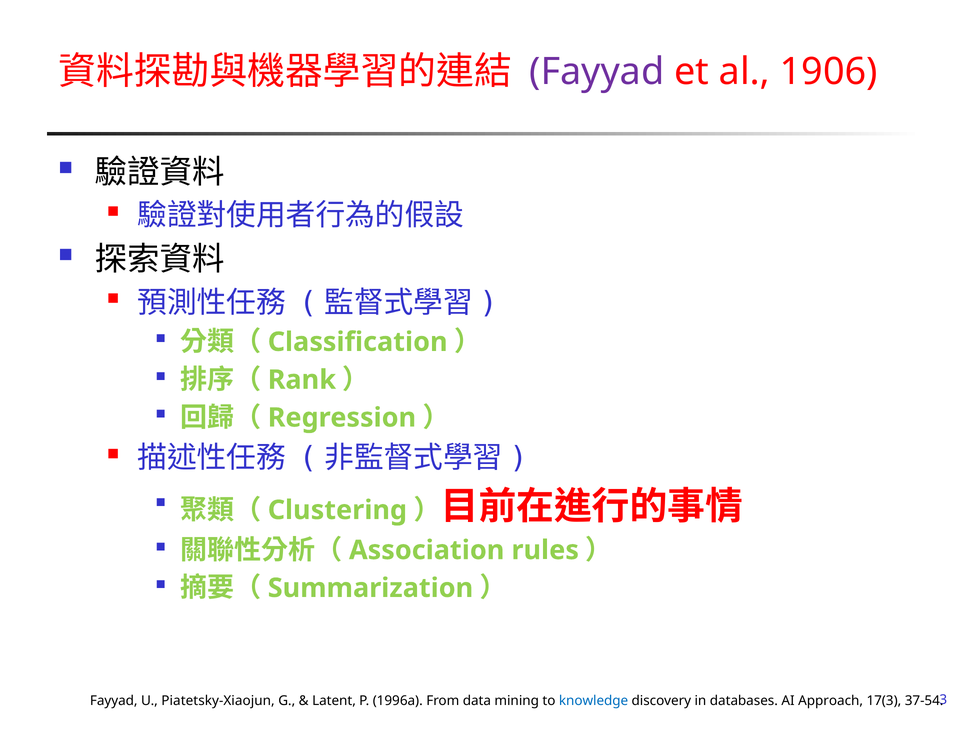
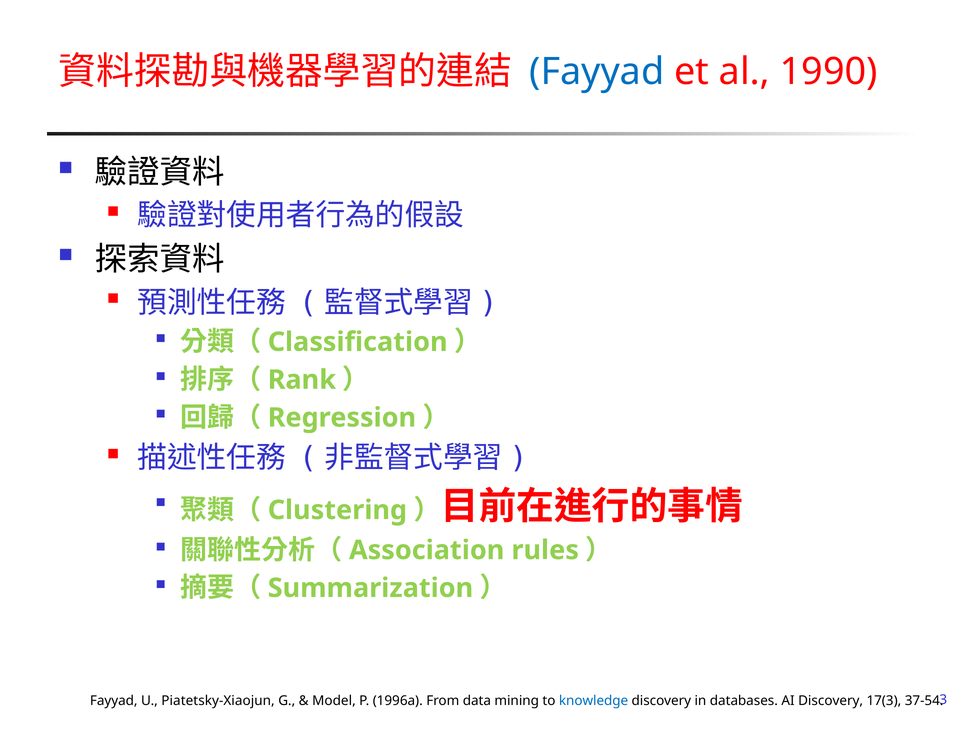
Fayyad at (597, 72) colour: purple -> blue
1906: 1906 -> 1990
Latent: Latent -> Model
AI Approach: Approach -> Discovery
